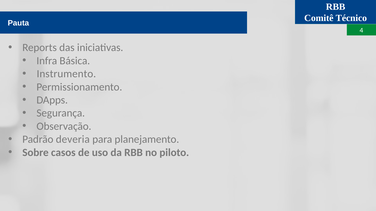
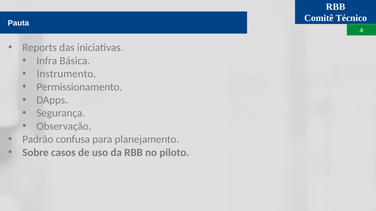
deveria: deveria -> confusa
